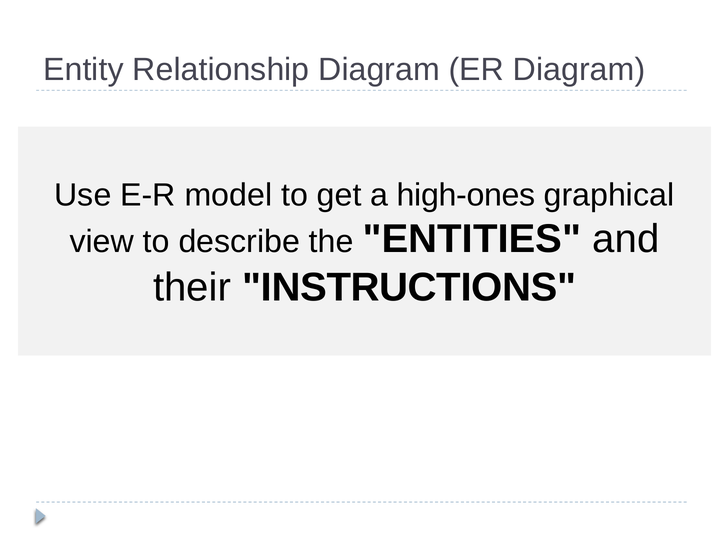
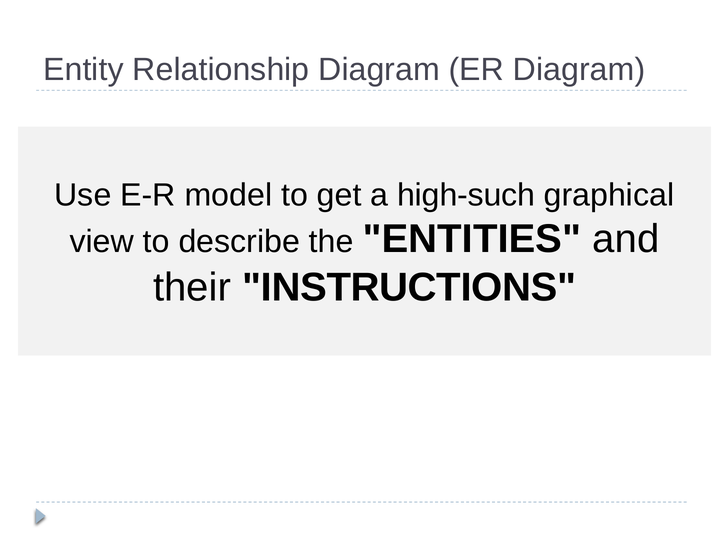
high-ones: high-ones -> high-such
